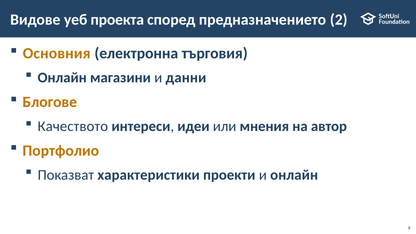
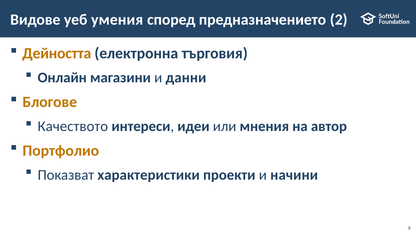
проекта: проекта -> умения
Основния: Основния -> Дейността
и онлайн: онлайн -> начини
